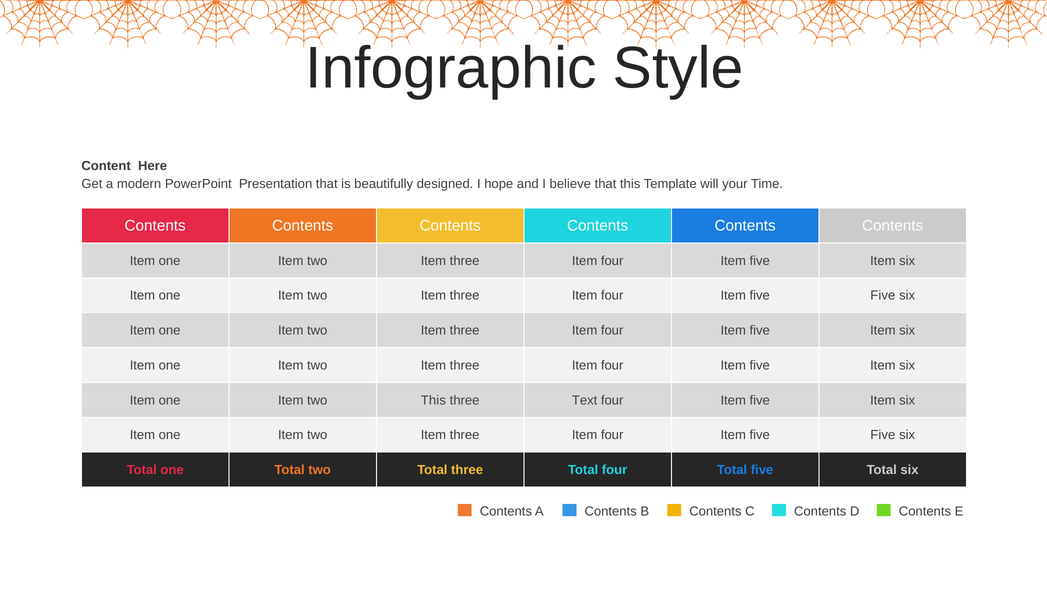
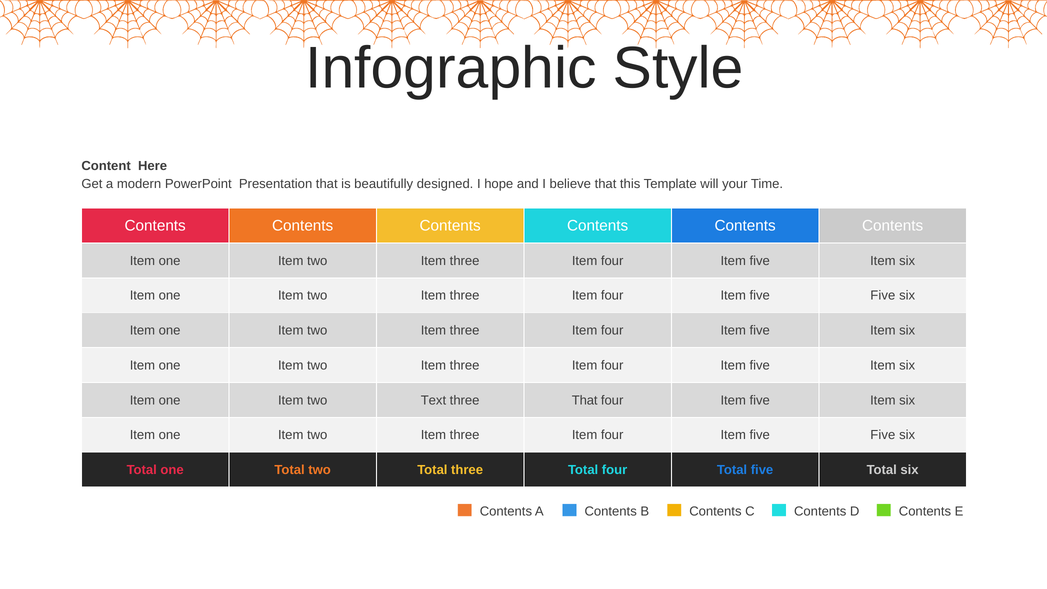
two This: This -> Text
three Text: Text -> That
